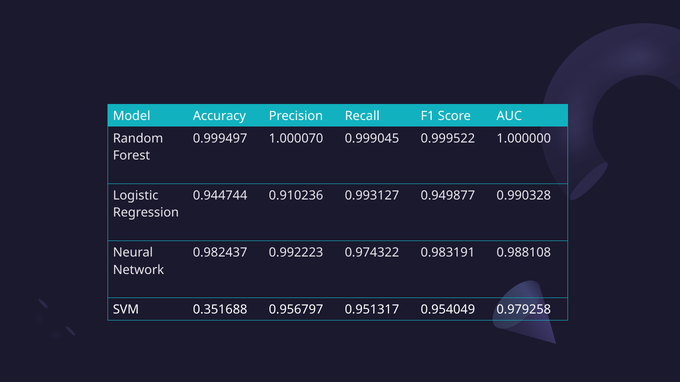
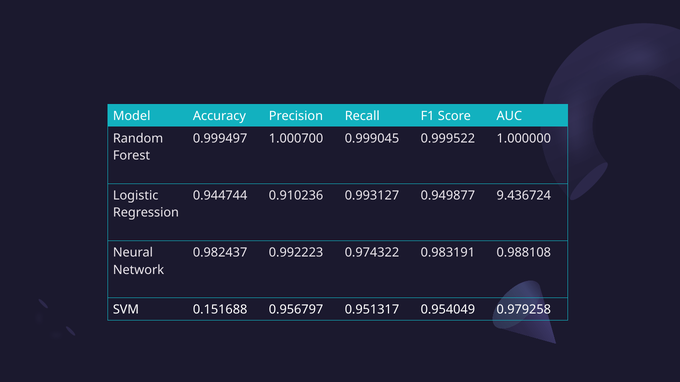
1.000070: 1.000070 -> 1.000700
0.990328: 0.990328 -> 9.436724
0.351688: 0.351688 -> 0.151688
